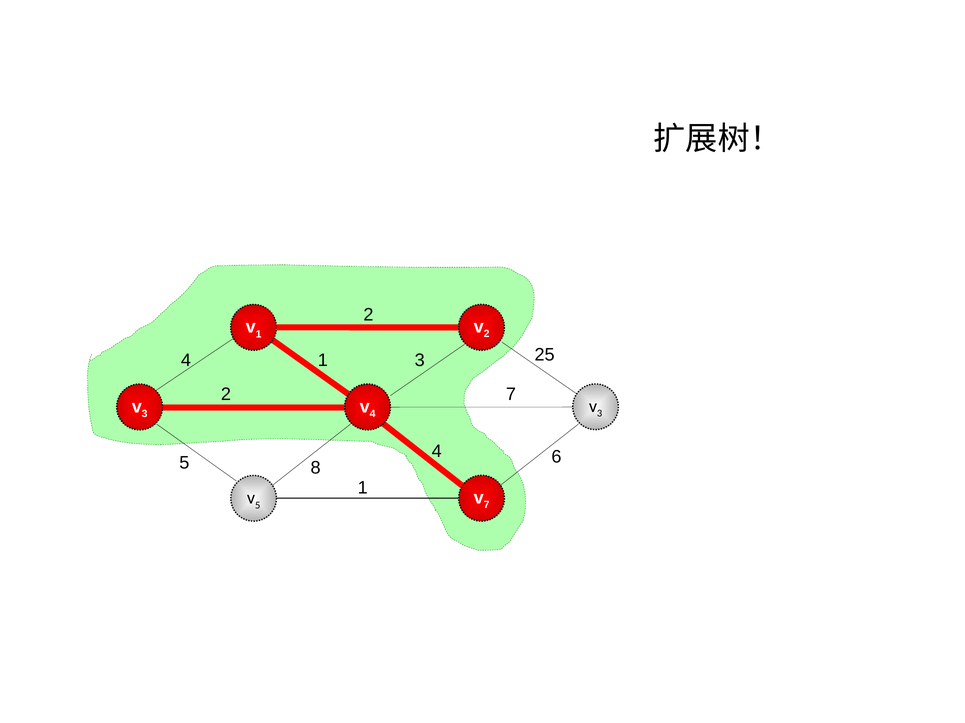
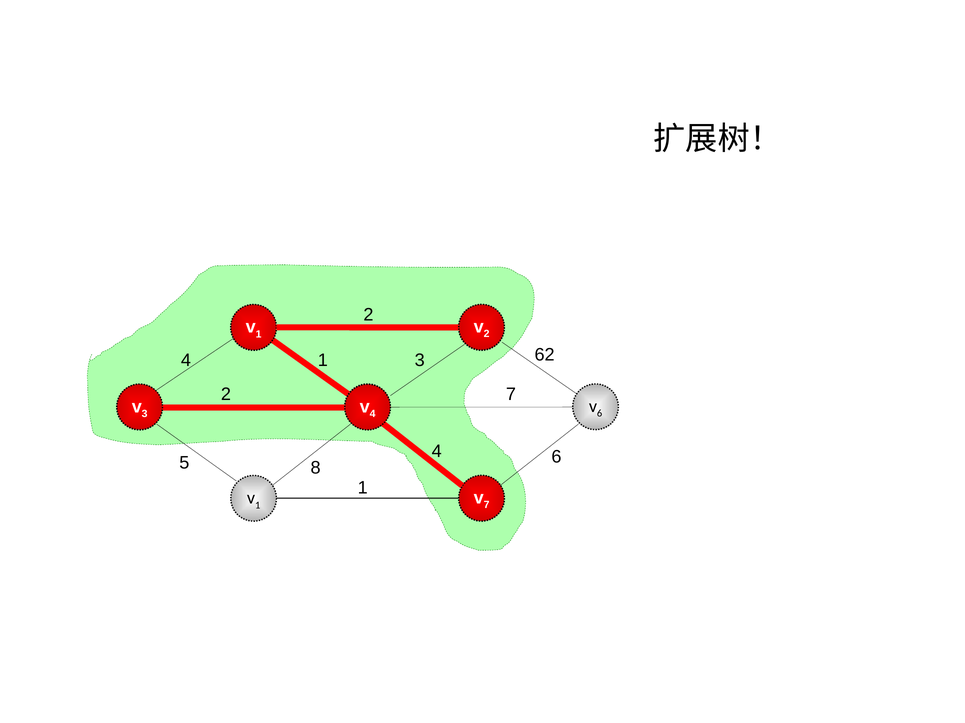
25: 25 -> 62
3 at (600, 414): 3 -> 6
5 at (258, 506): 5 -> 1
